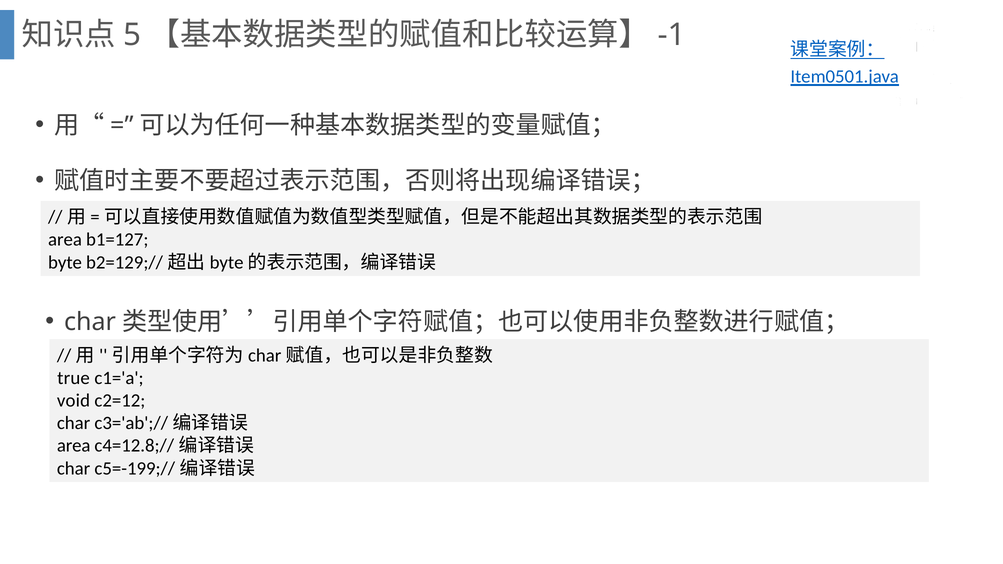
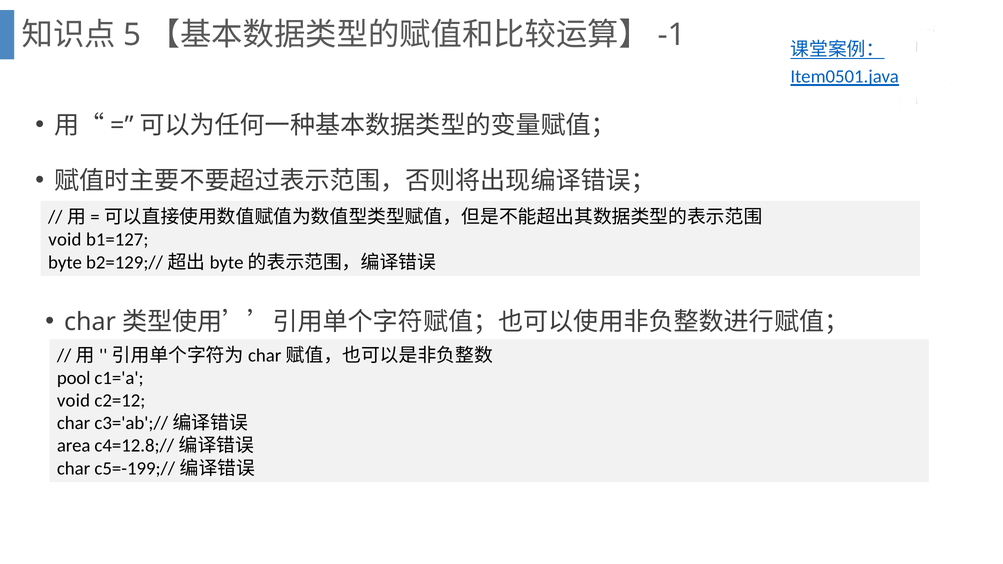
area at (65, 240): area -> void
true: true -> pool
